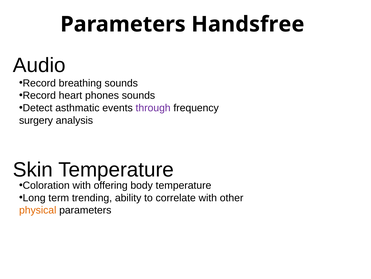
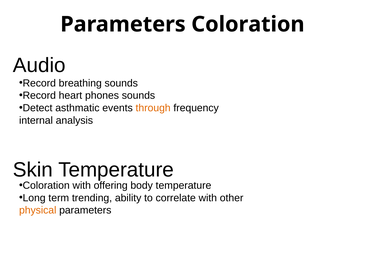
Parameters Handsfree: Handsfree -> Coloration
through colour: purple -> orange
surgery: surgery -> internal
